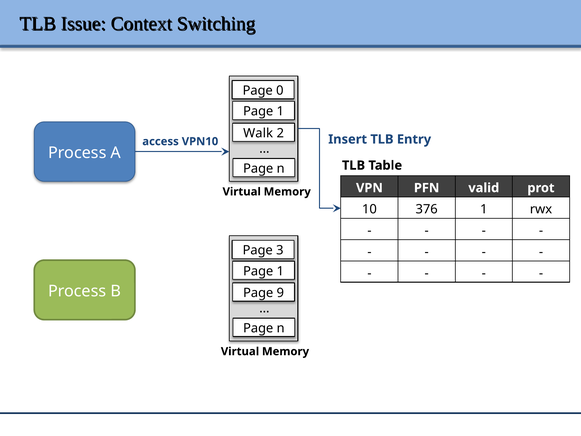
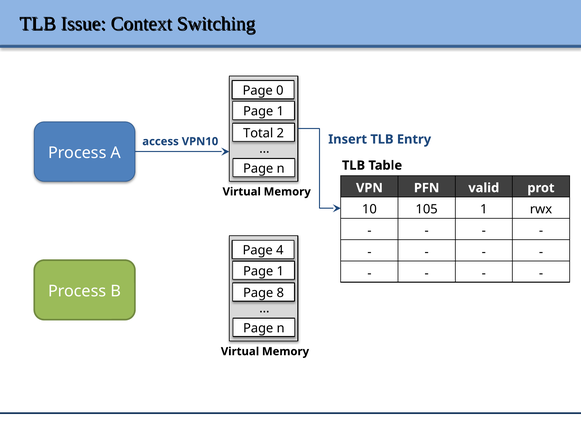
Walk: Walk -> Total
376: 376 -> 105
3: 3 -> 4
9: 9 -> 8
